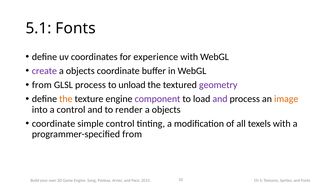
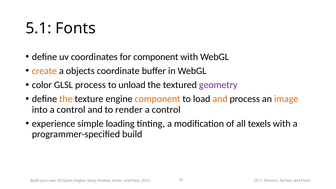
for experience: experience -> component
create colour: purple -> orange
from at (42, 85): from -> color
component at (158, 99) colour: purple -> orange
and at (220, 99) colour: purple -> orange
objects at (166, 110): objects -> control
coordinate at (54, 124): coordinate -> experience
simple control: control -> loading
programmer-specified from: from -> build
